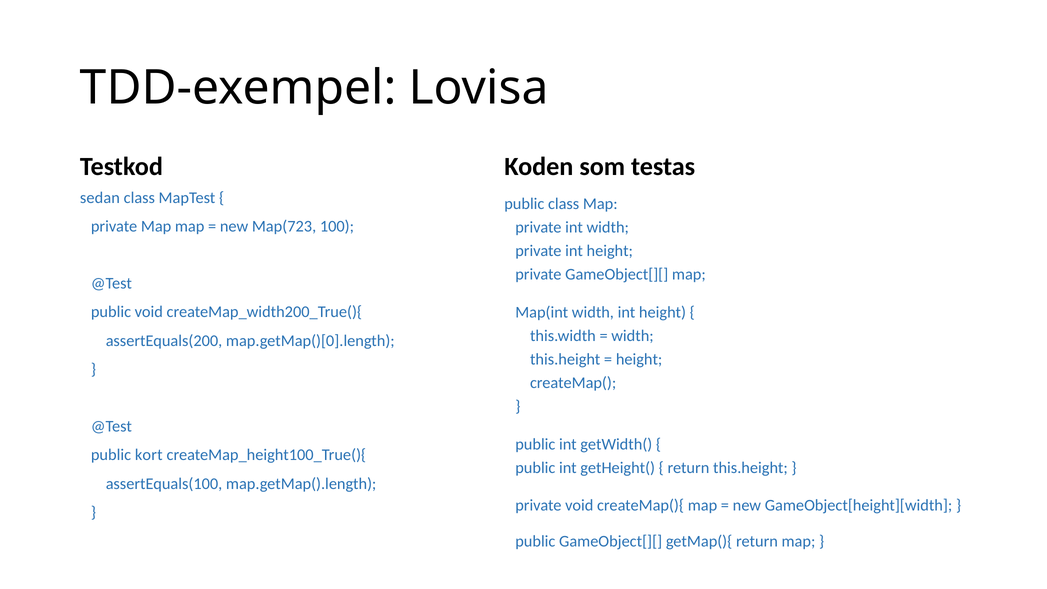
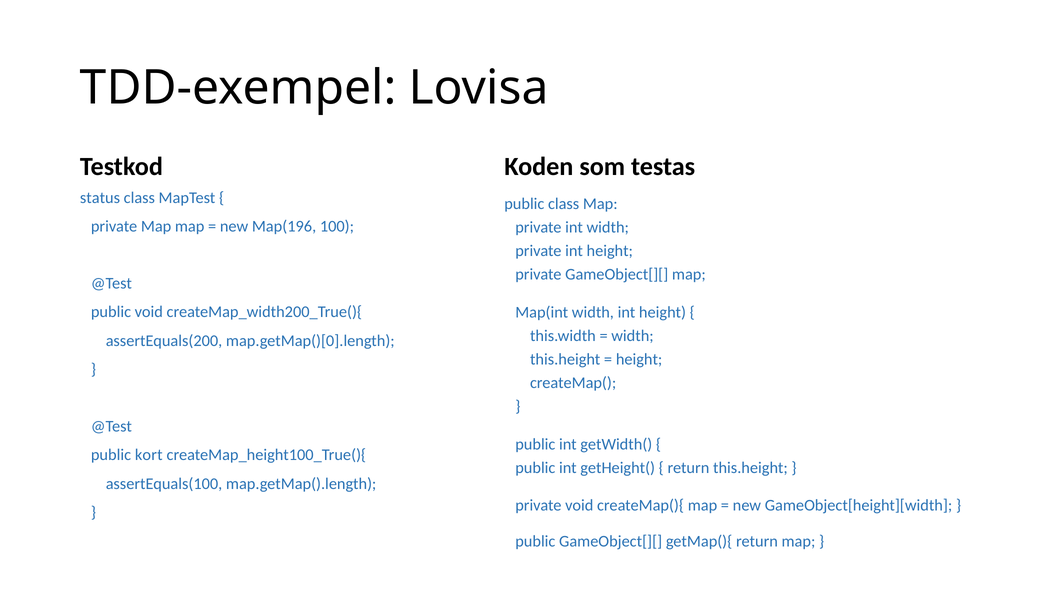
sedan: sedan -> status
Map(723: Map(723 -> Map(196
